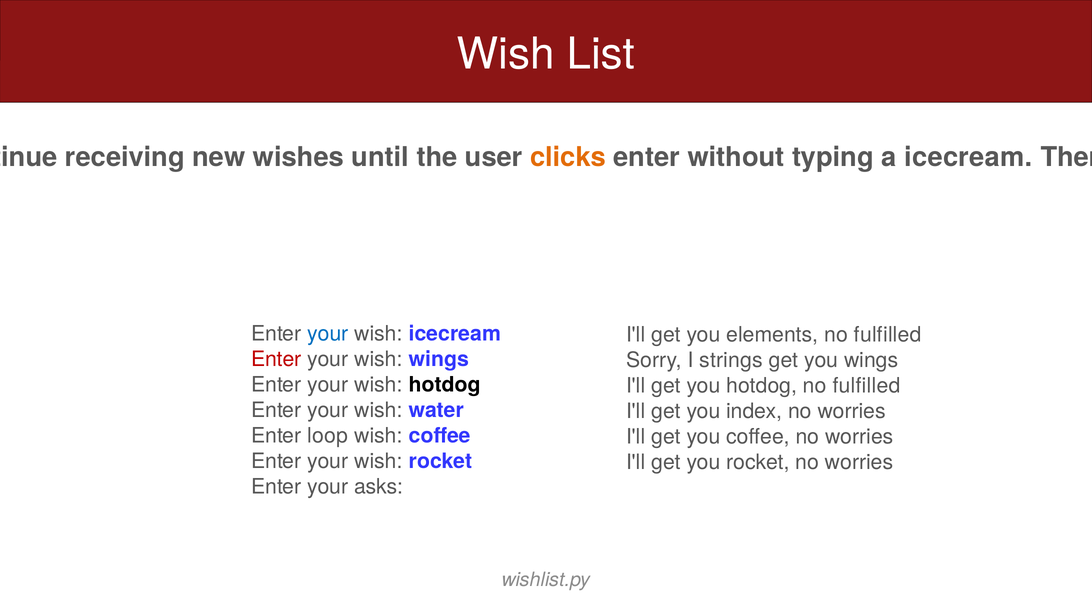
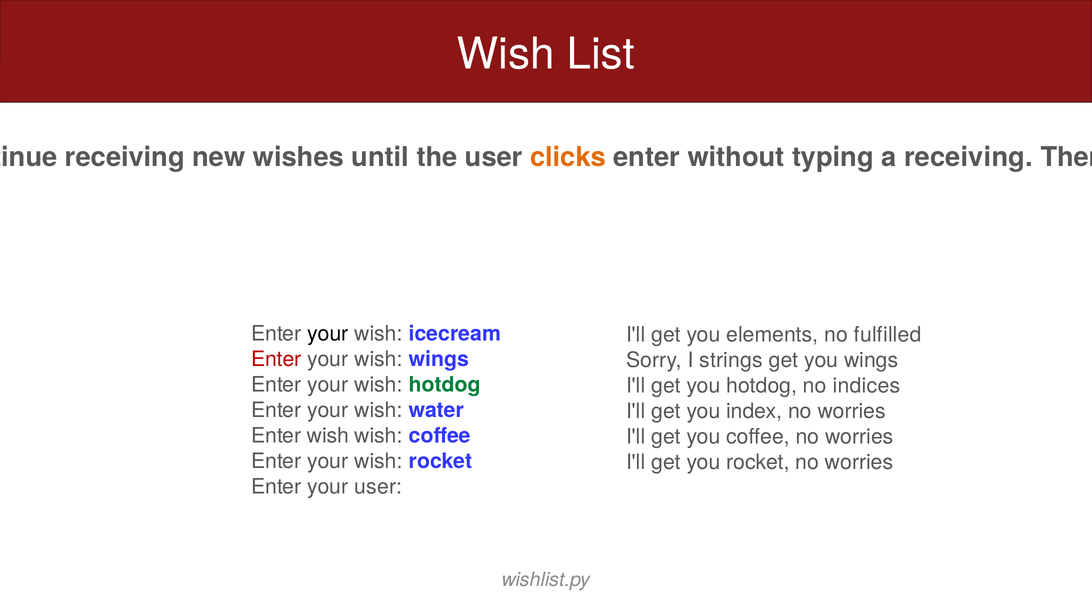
a icecream: icecream -> receiving
your at (328, 334) colour: blue -> black
hotdog at (445, 385) colour: black -> green
hotdog no fulfilled: fulfilled -> indices
Enter loop: loop -> wish
your asks: asks -> user
